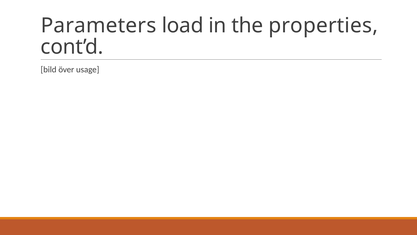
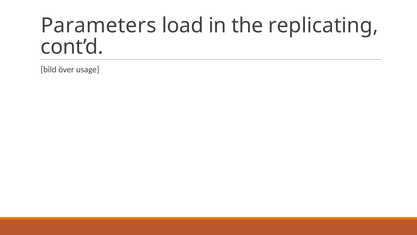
properties: properties -> replicating
